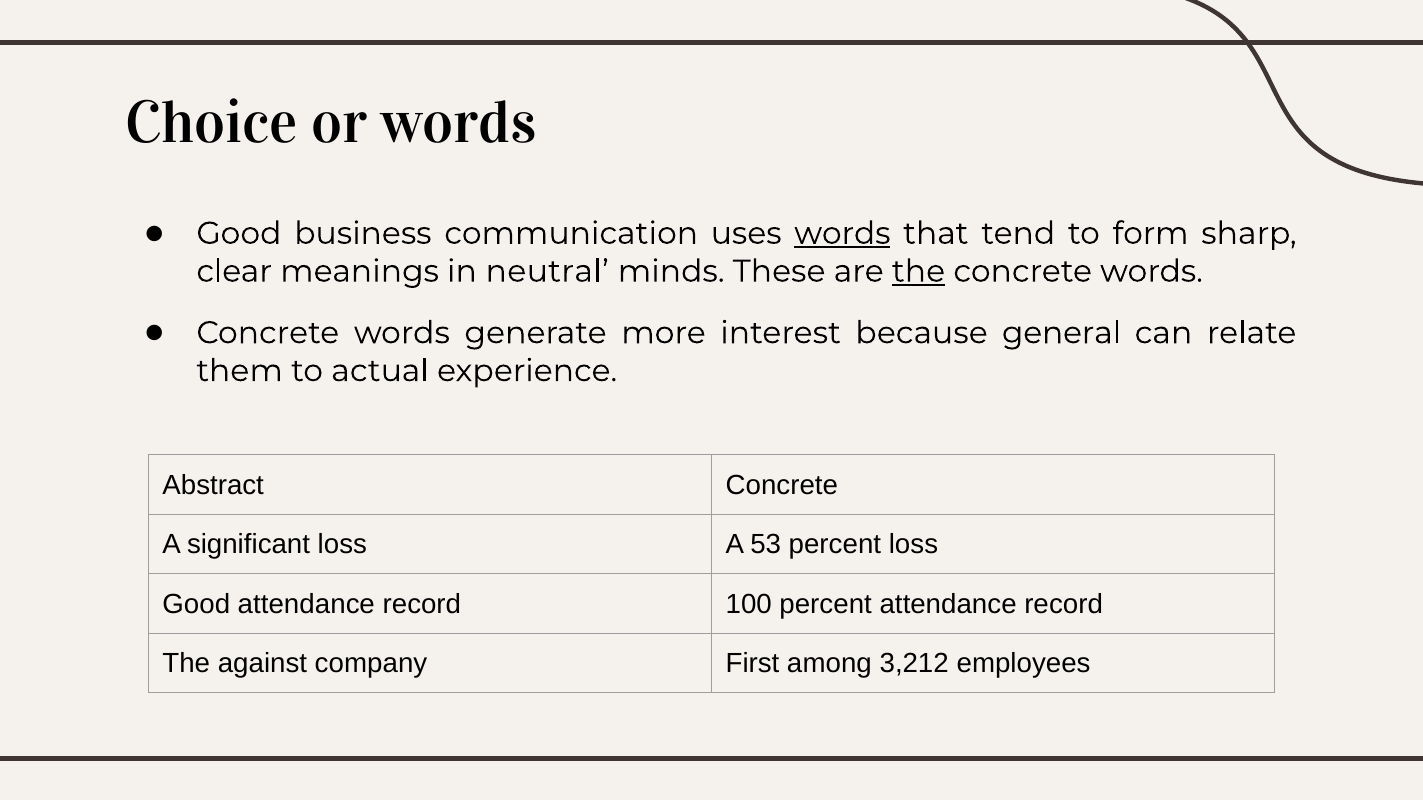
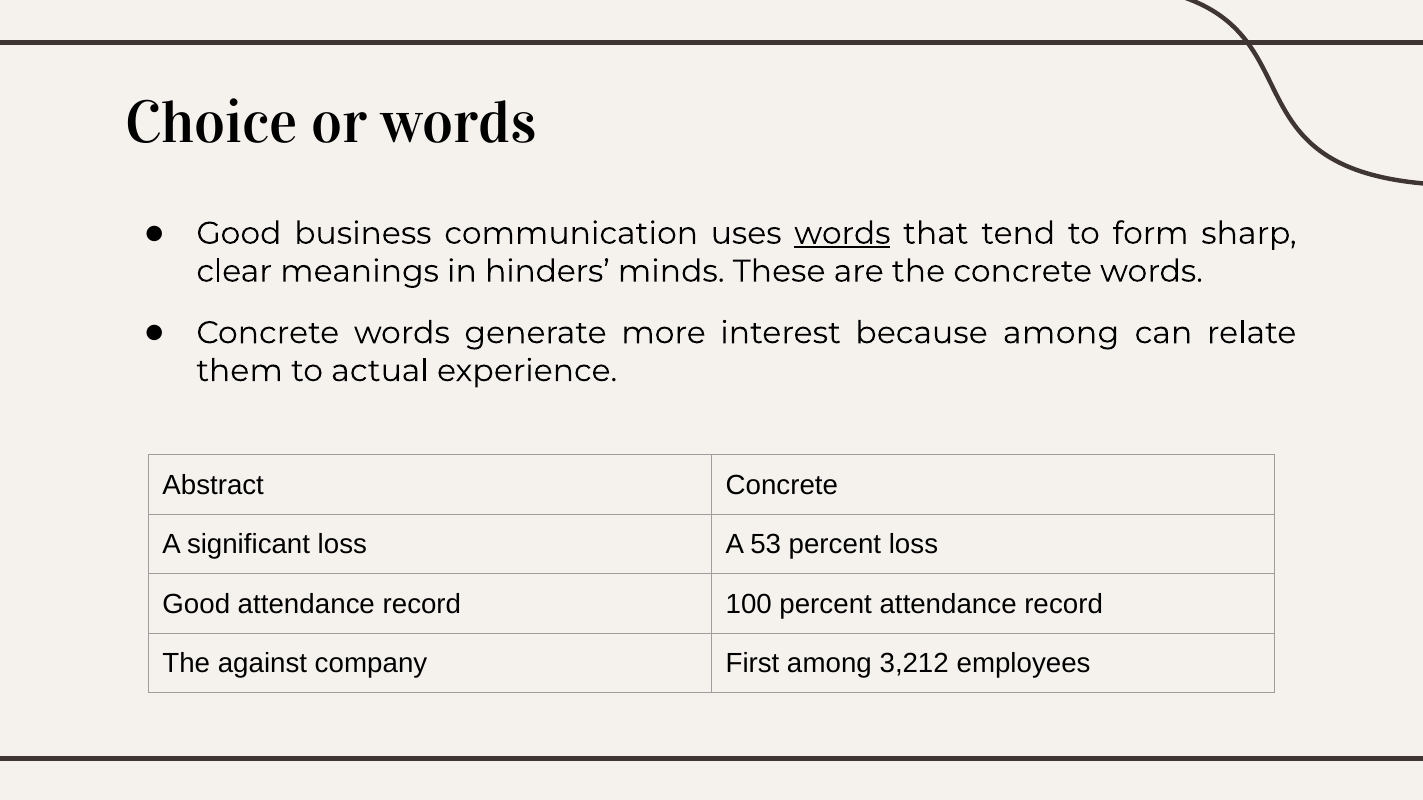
neutral: neutral -> hinders
the at (919, 271) underline: present -> none
because general: general -> among
